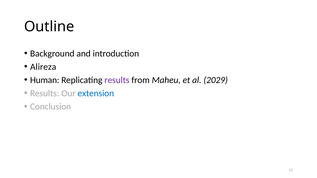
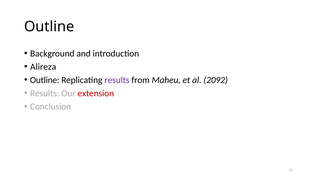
Human at (45, 80): Human -> Outline
2029: 2029 -> 2092
extension colour: blue -> red
